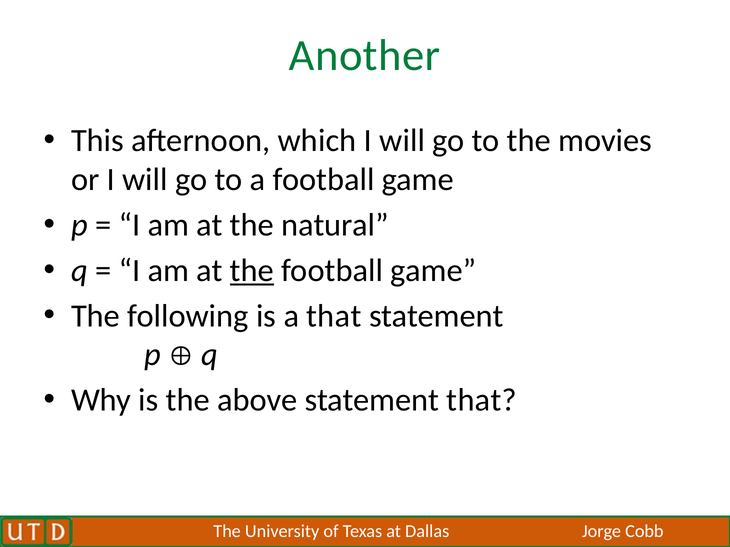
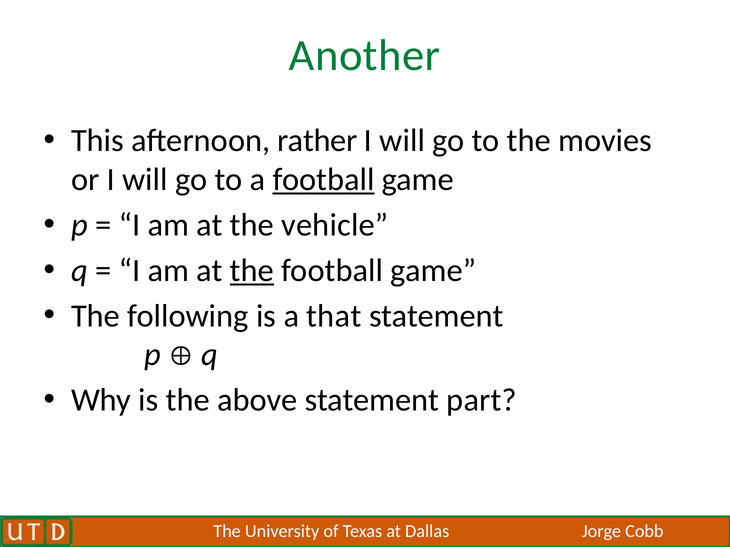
which: which -> rather
football at (324, 180) underline: none -> present
natural: natural -> vehicle
statement that: that -> part
